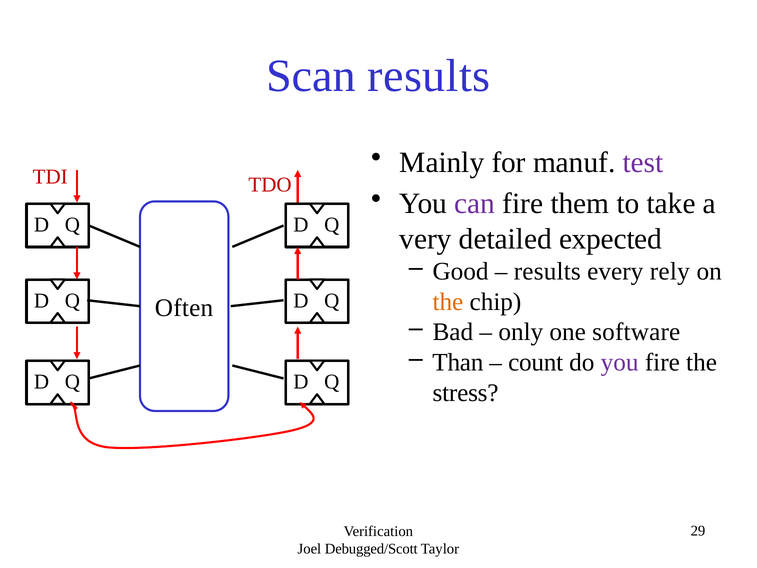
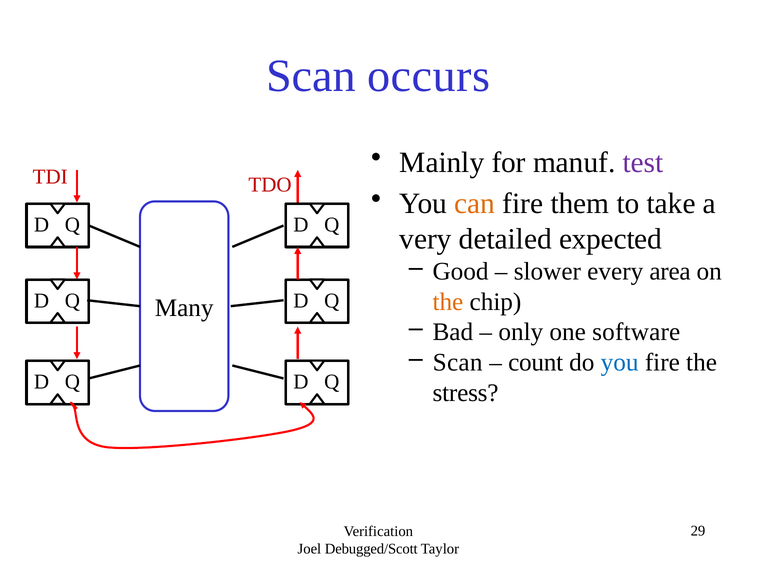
Scan results: results -> occurs
can colour: purple -> orange
results at (547, 271): results -> slower
rely: rely -> area
Often: Often -> Many
Than at (458, 362): Than -> Scan
you at (620, 362) colour: purple -> blue
